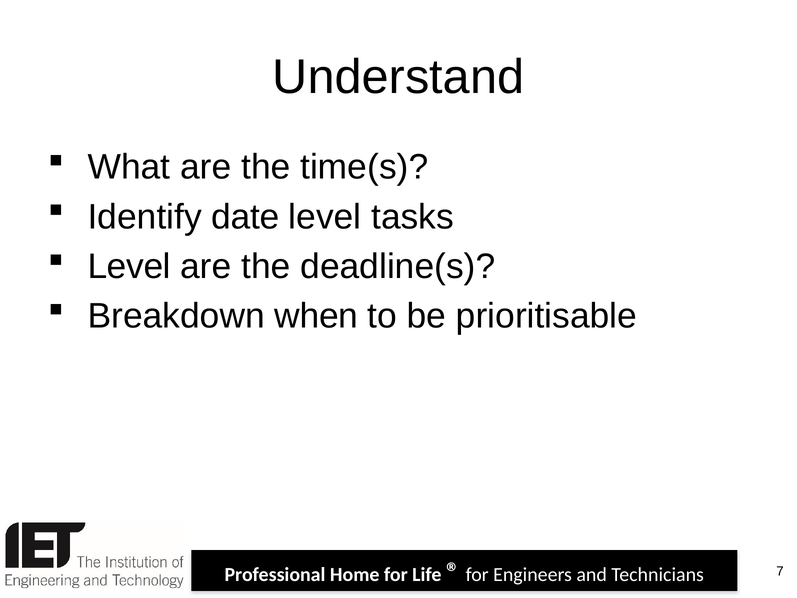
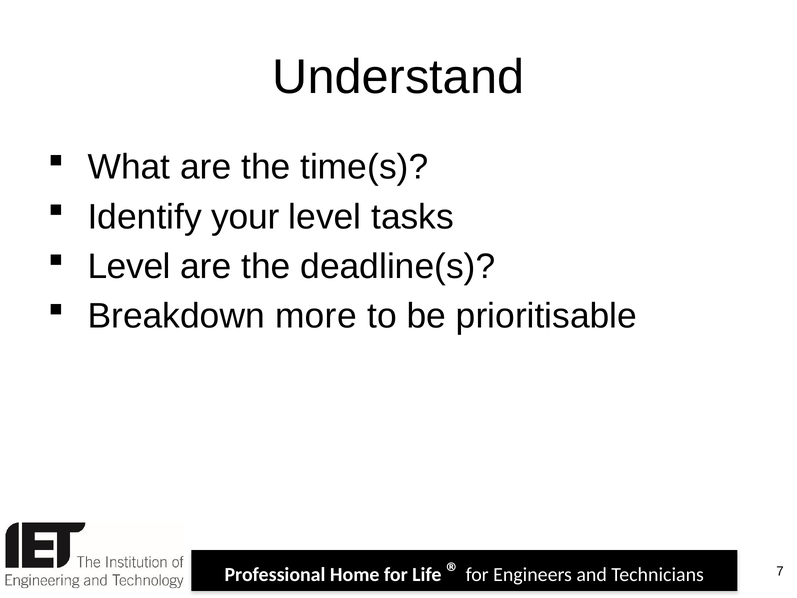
date: date -> your
when: when -> more
